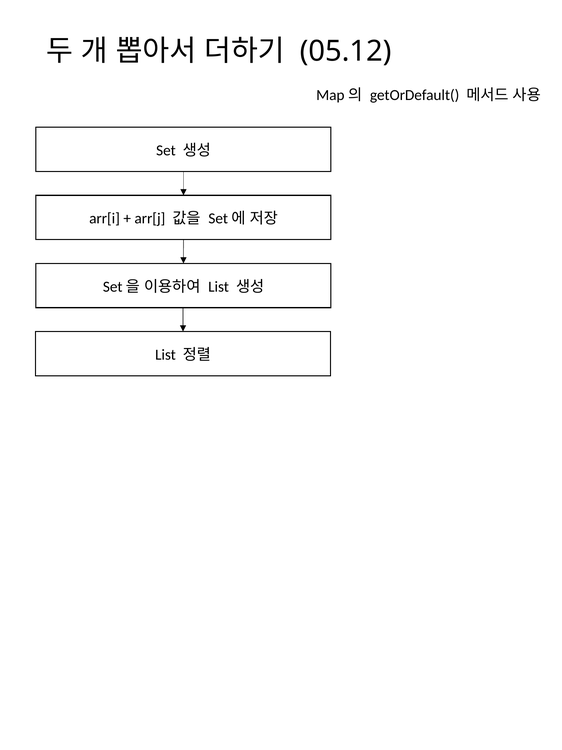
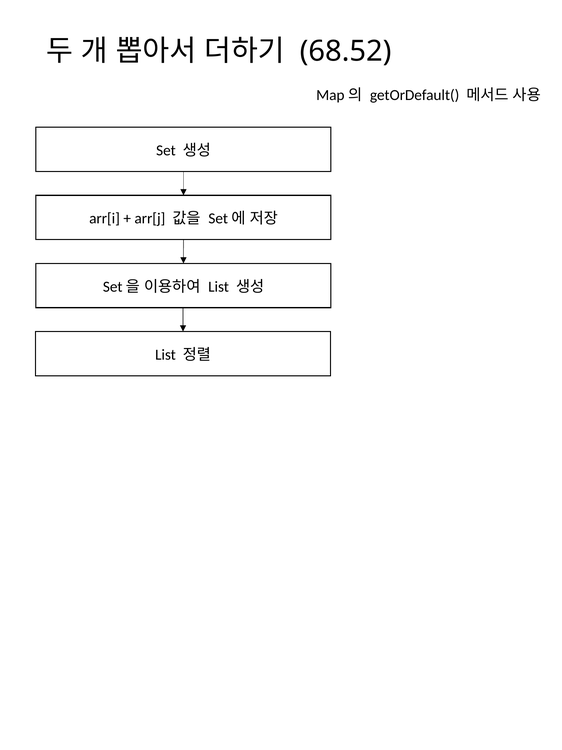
05.12: 05.12 -> 68.52
